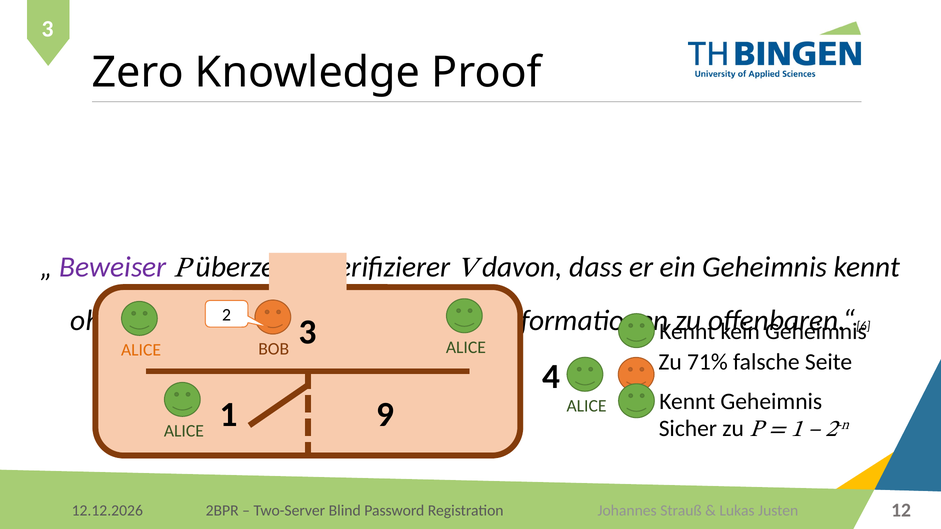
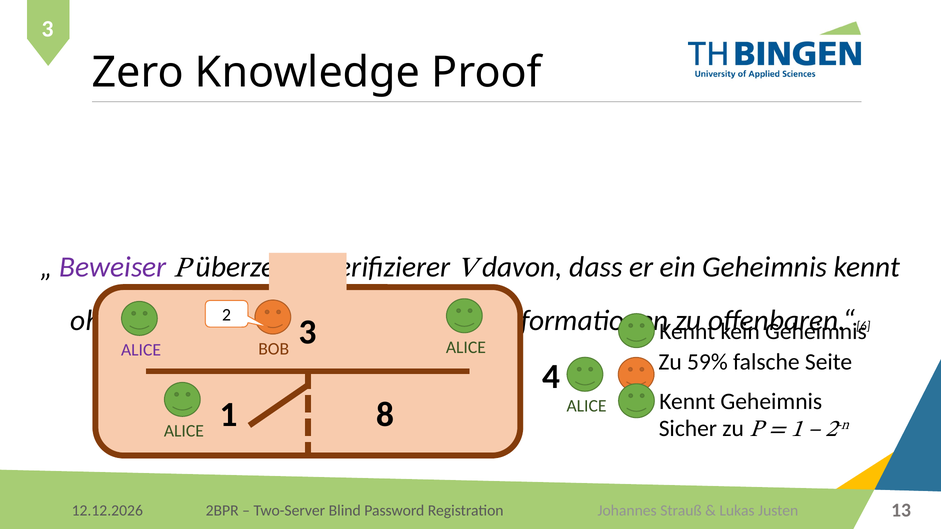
ALICE at (141, 350) colour: orange -> purple
71%: 71% -> 59%
9: 9 -> 8
12: 12 -> 13
